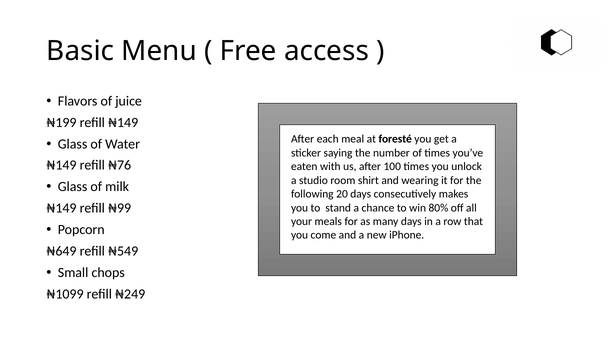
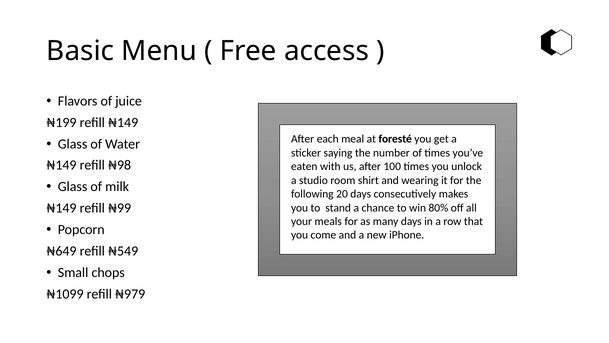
₦76: ₦76 -> ₦98
₦249: ₦249 -> ₦979
